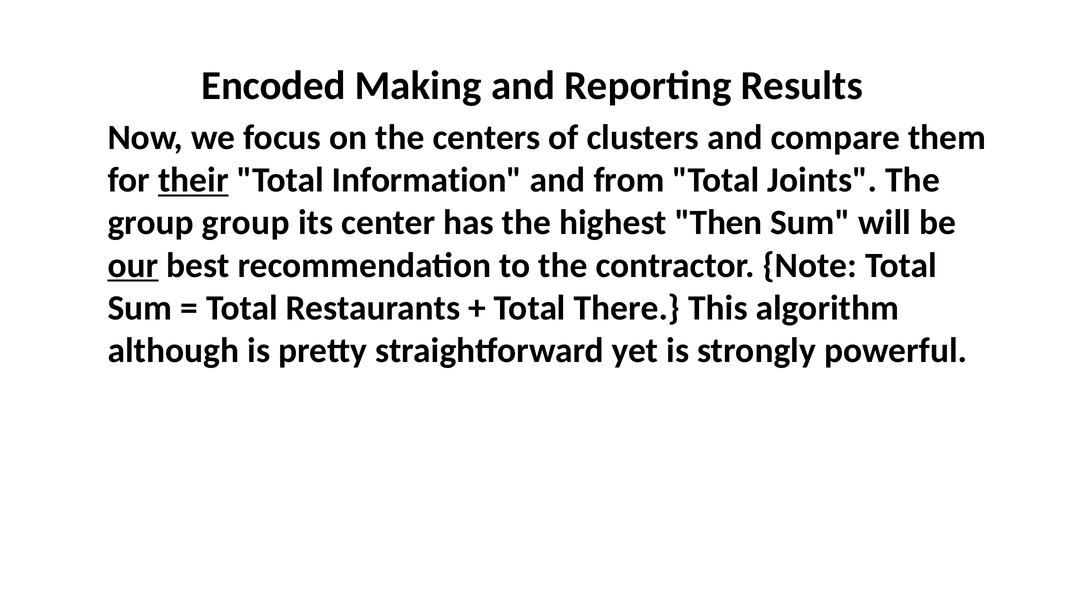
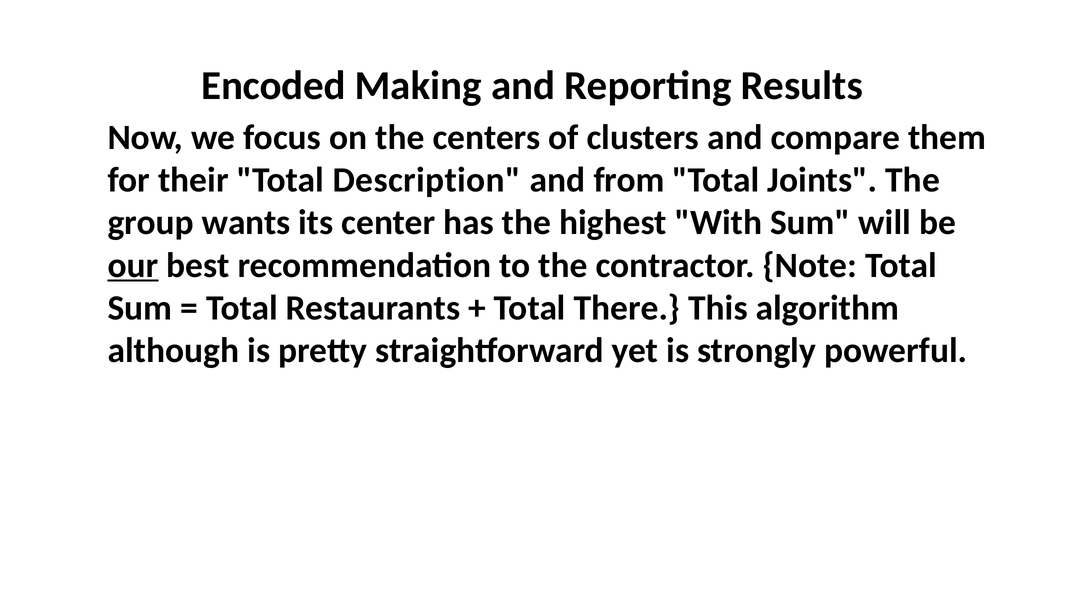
their underline: present -> none
Information: Information -> Description
group group: group -> wants
Then: Then -> With
